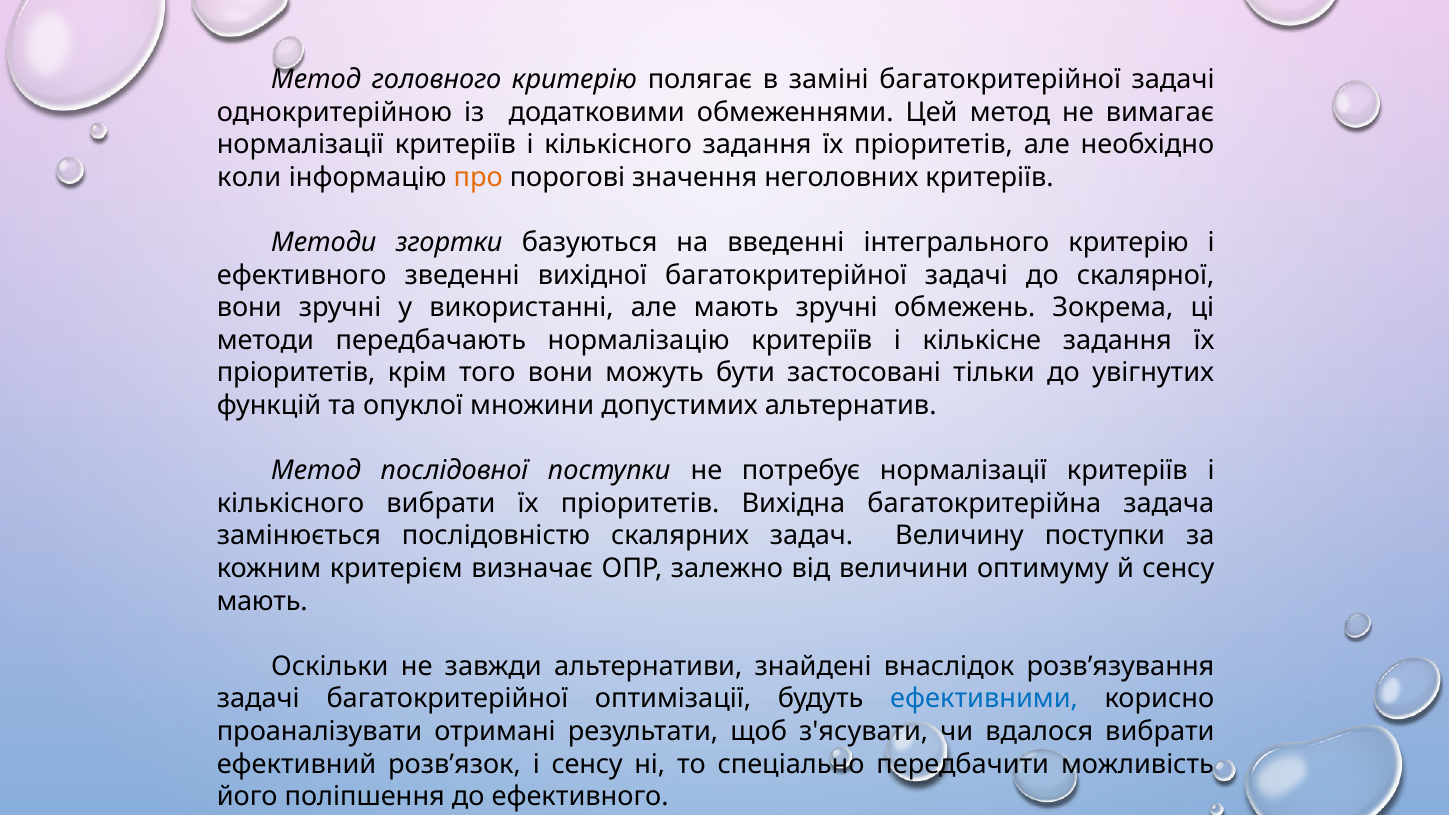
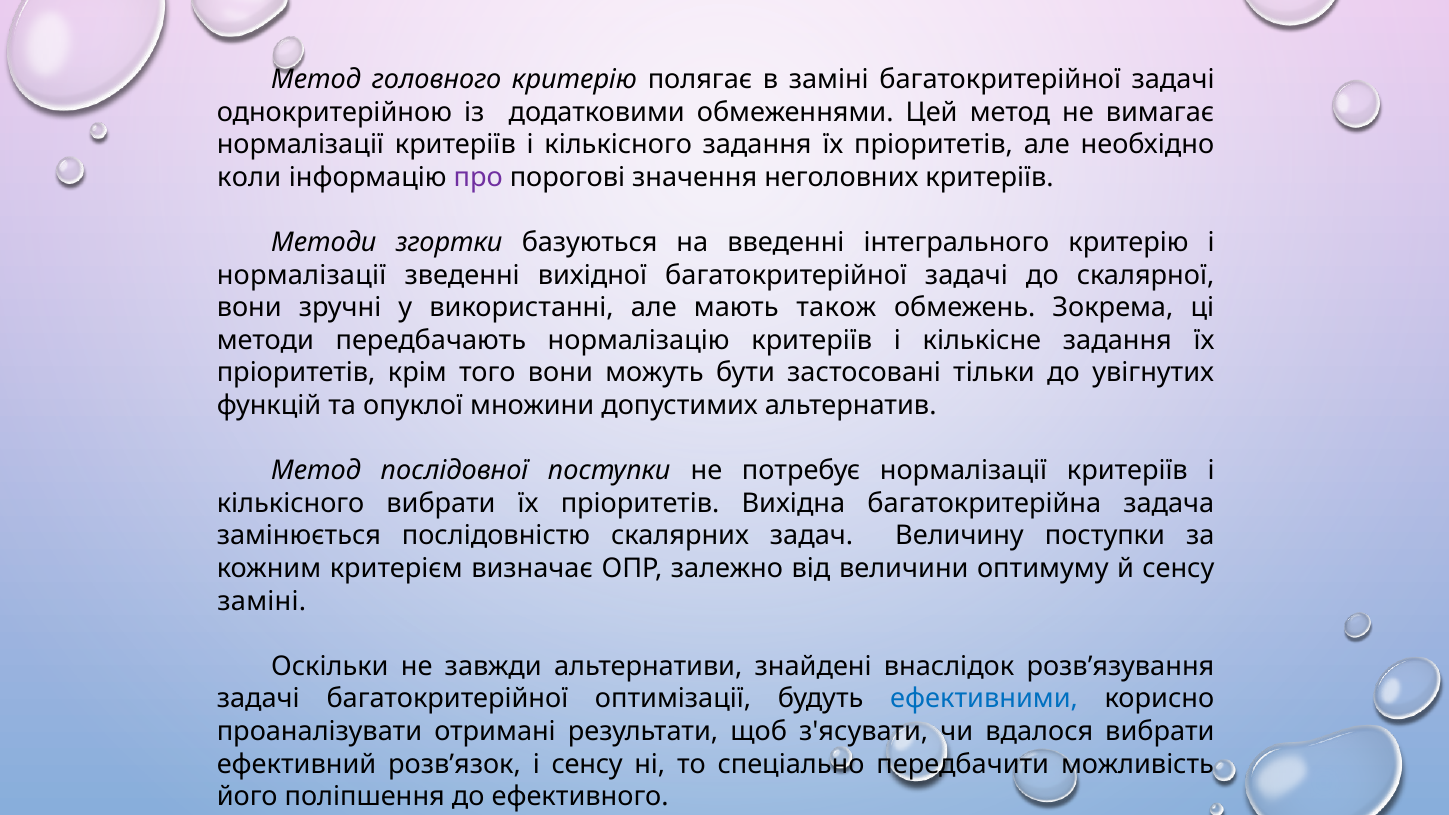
про colour: orange -> purple
ефективного at (302, 275): ефективного -> нормалізації
мають зручні: зручні -> також
мають at (262, 601): мають -> заміні
